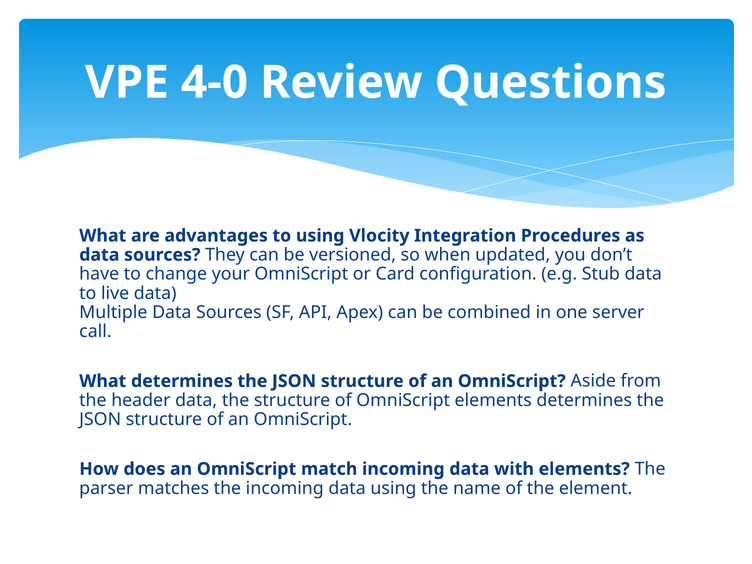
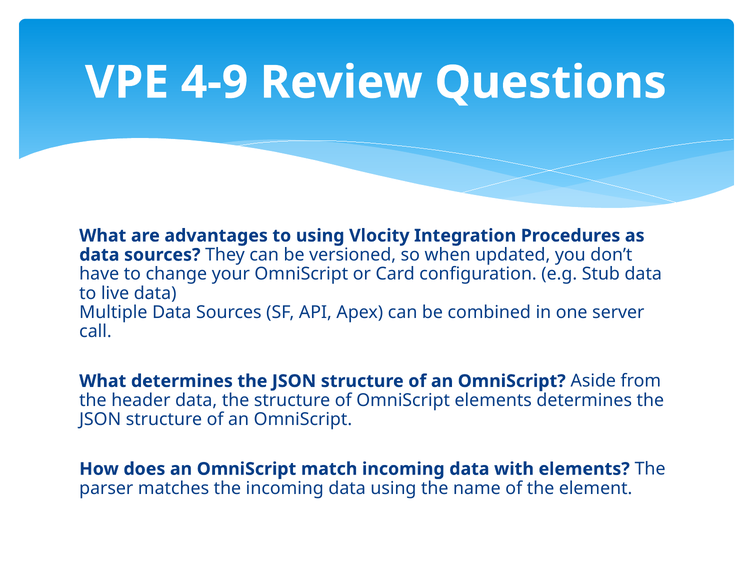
4-0: 4-0 -> 4-9
